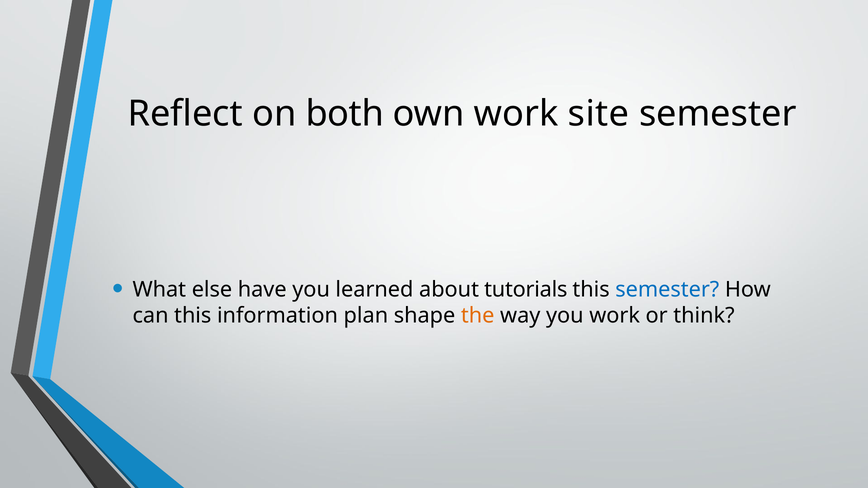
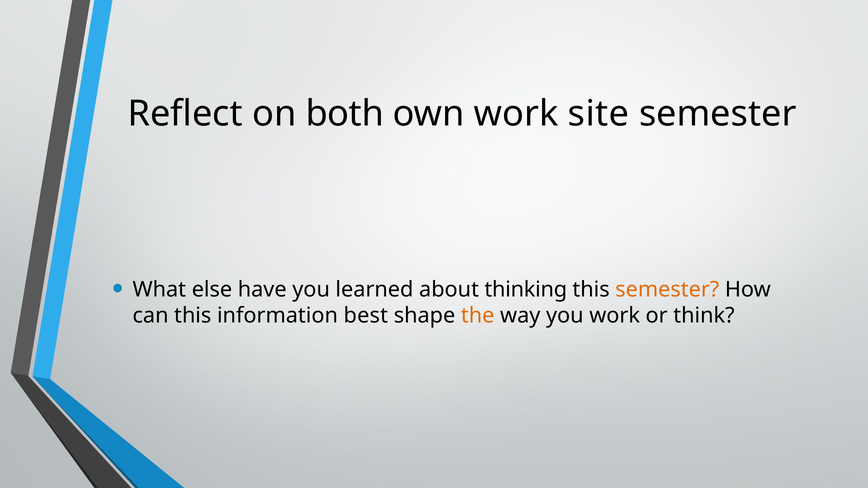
tutorials: tutorials -> thinking
semester at (667, 290) colour: blue -> orange
plan: plan -> best
